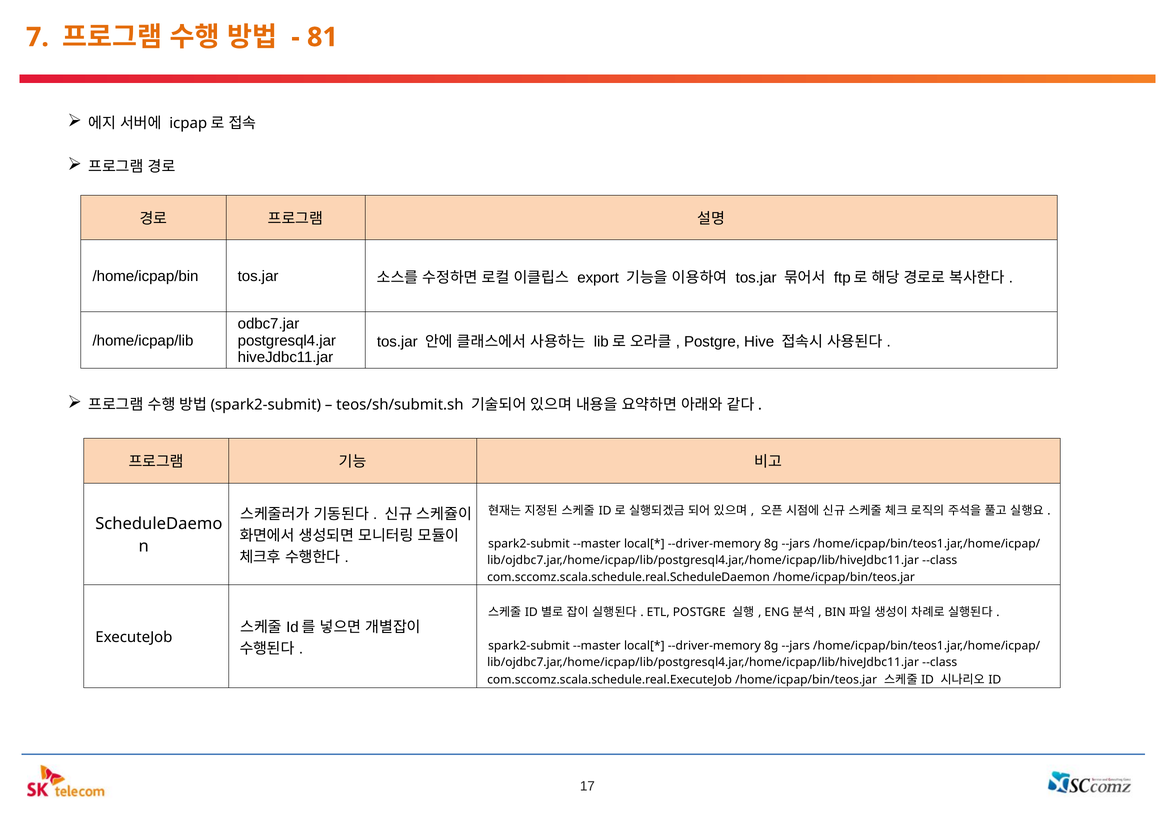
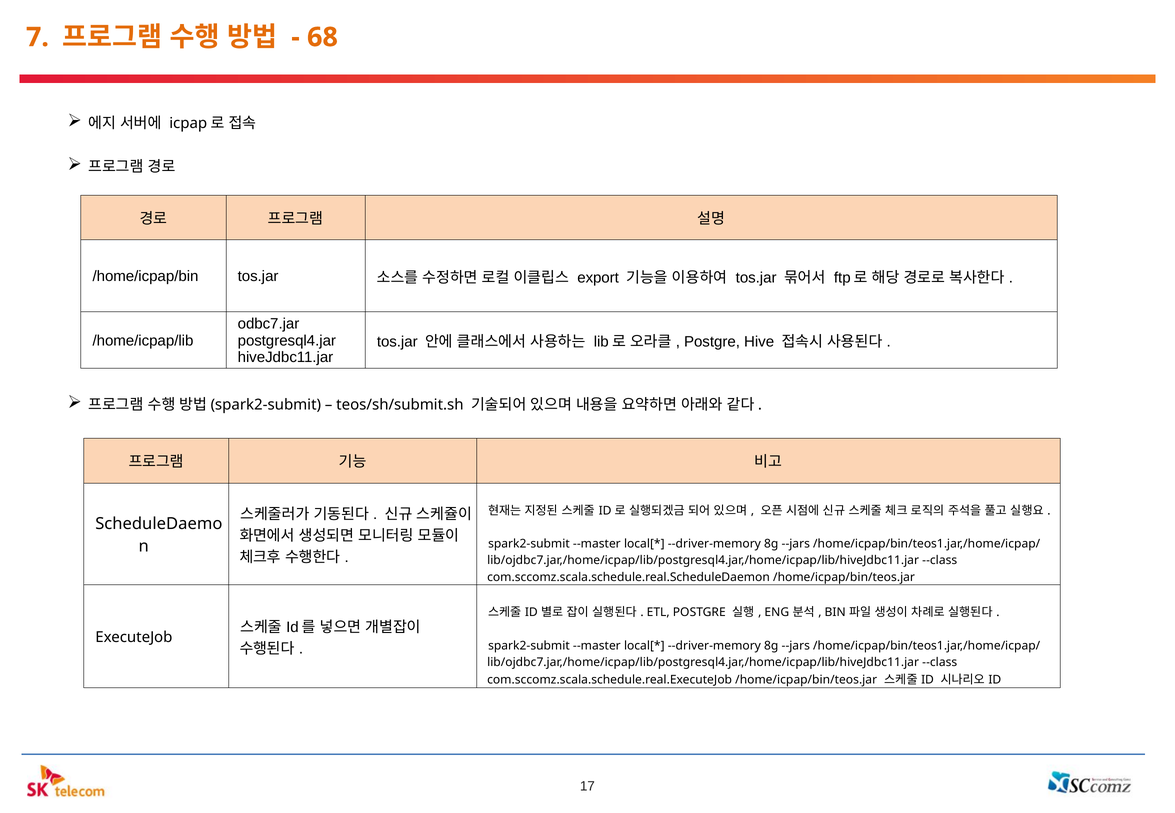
81: 81 -> 68
